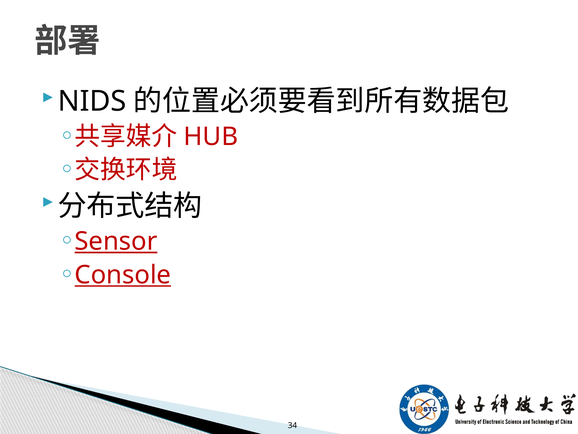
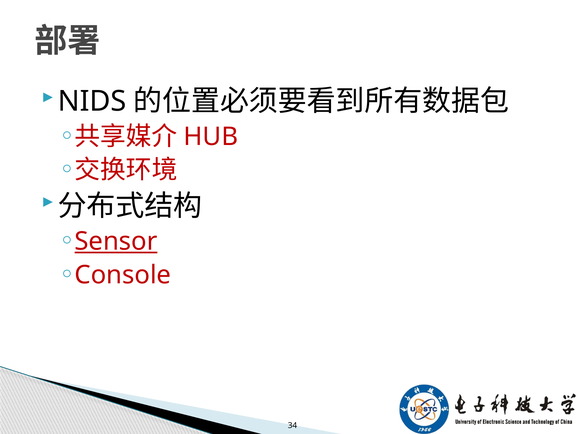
Console underline: present -> none
